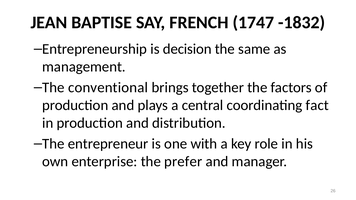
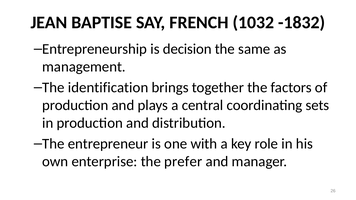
1747: 1747 -> 1032
conventional: conventional -> identification
fact: fact -> sets
